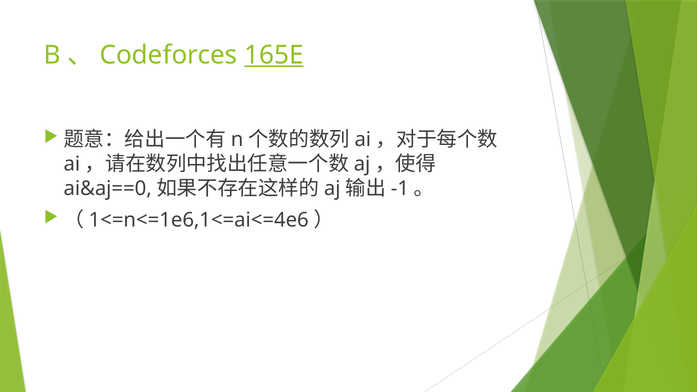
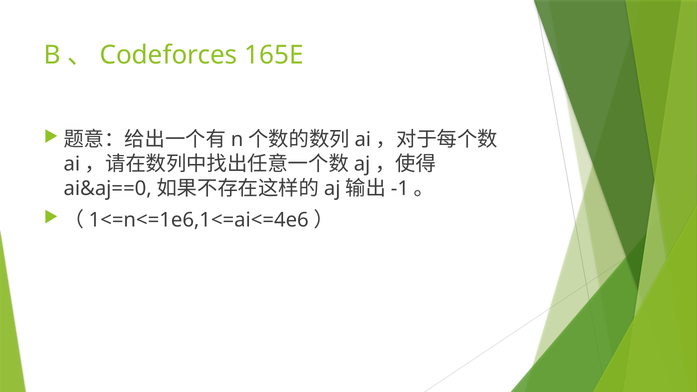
165E underline: present -> none
